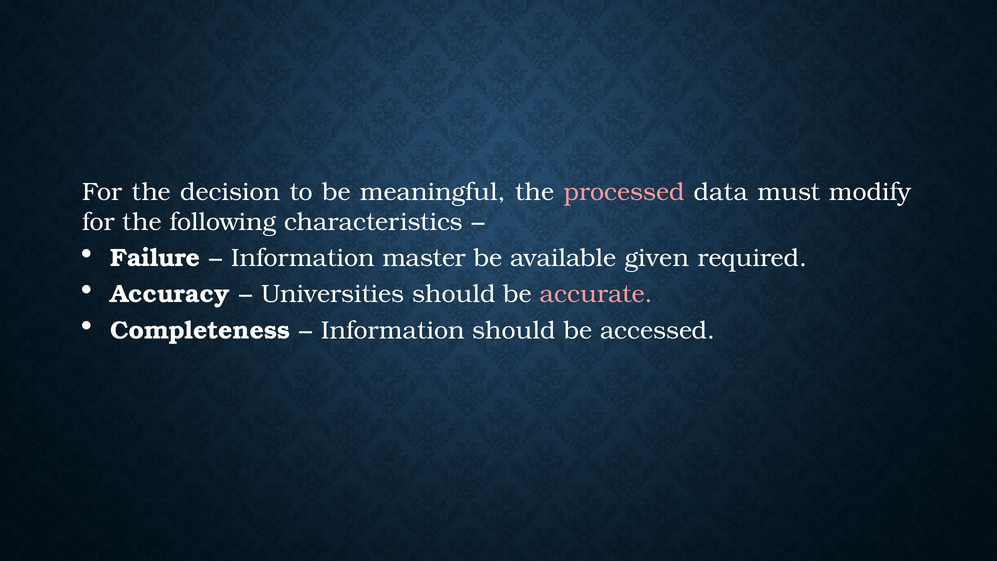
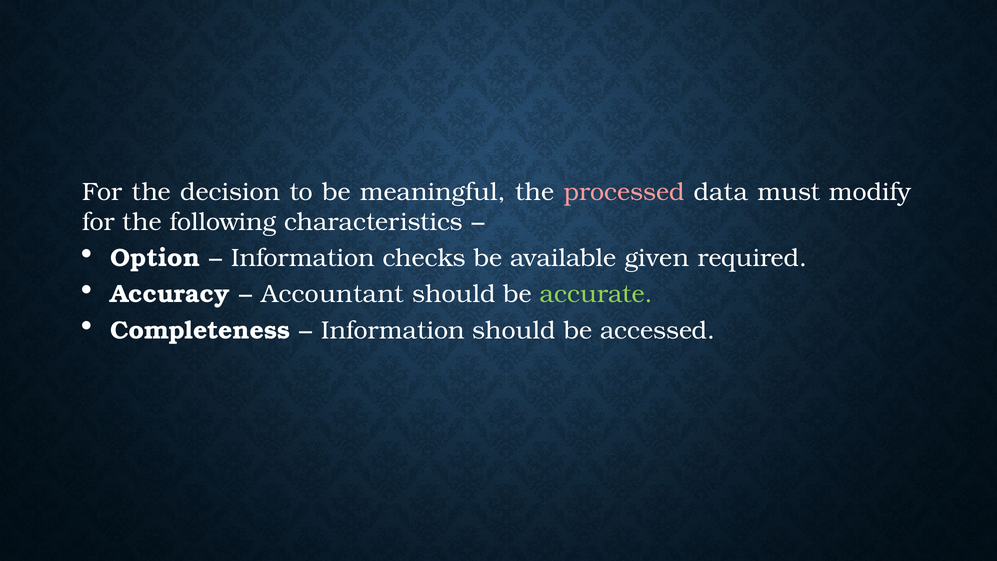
Failure: Failure -> Option
master: master -> checks
Universities: Universities -> Accountant
accurate colour: pink -> light green
